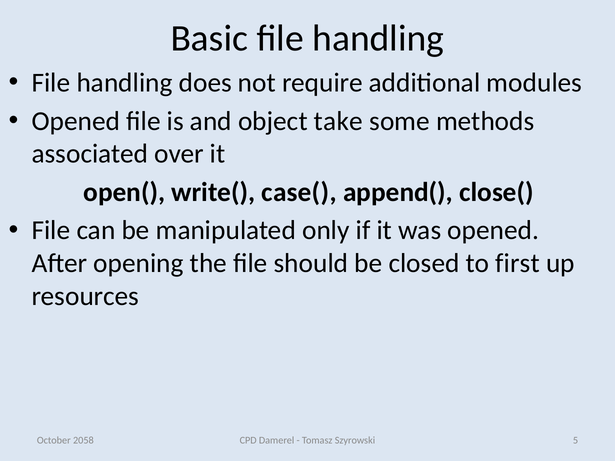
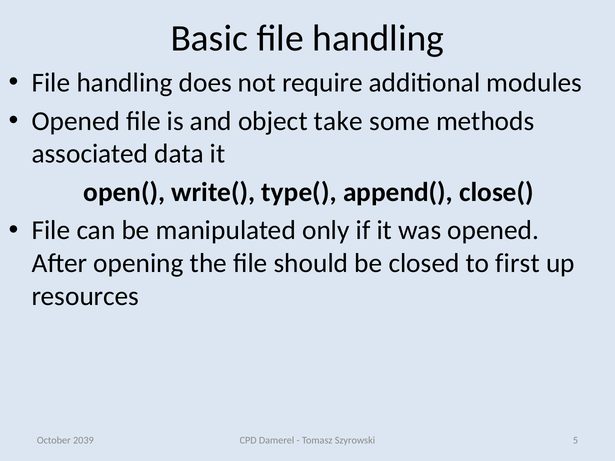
over: over -> data
case(: case( -> type(
2058: 2058 -> 2039
